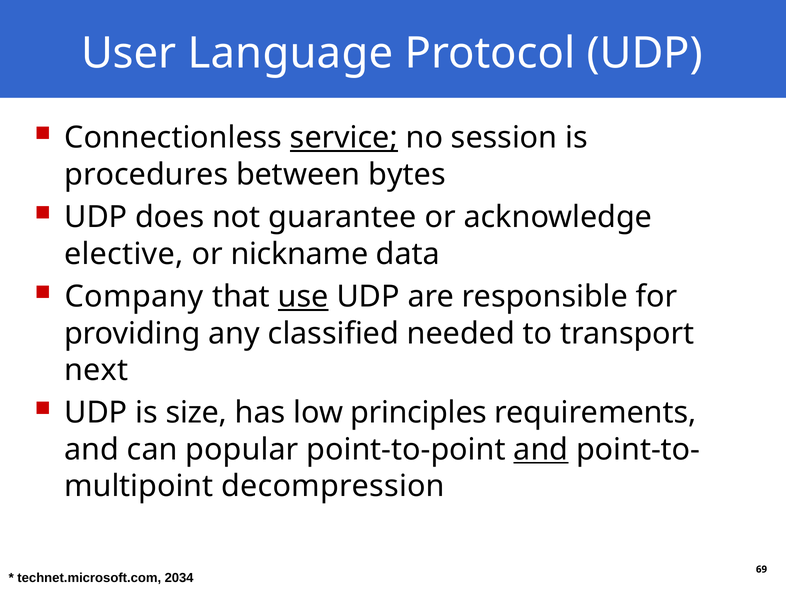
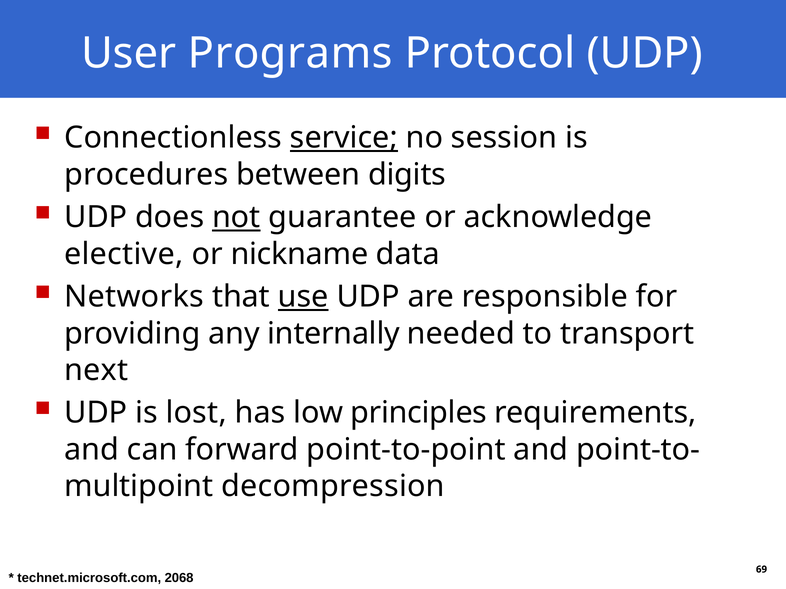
Language: Language -> Programs
bytes: bytes -> digits
not underline: none -> present
Company: Company -> Networks
classified: classified -> internally
size: size -> lost
popular: popular -> forward
and at (541, 450) underline: present -> none
2034: 2034 -> 2068
